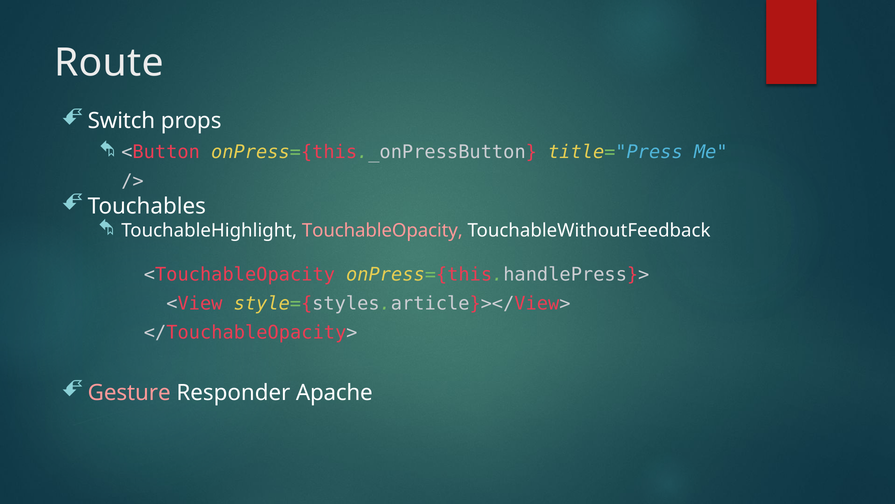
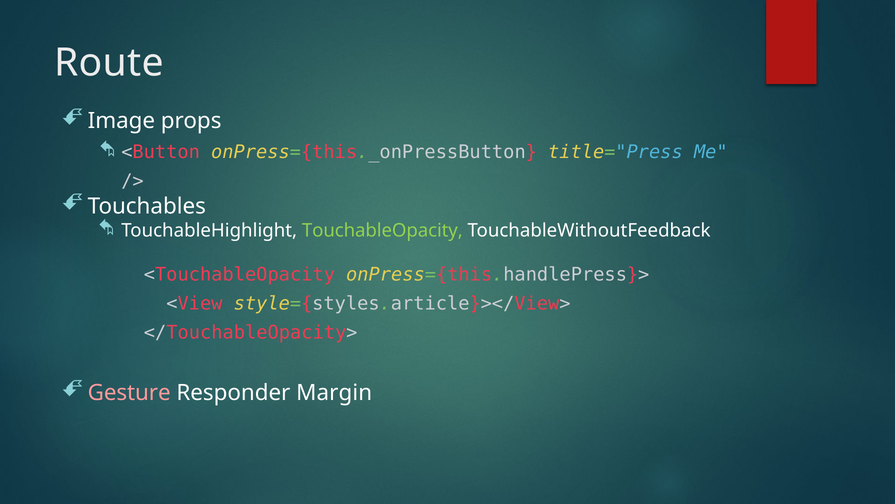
Switch: Switch -> Image
TouchableOpacity colour: pink -> light green
Apache: Apache -> Margin
